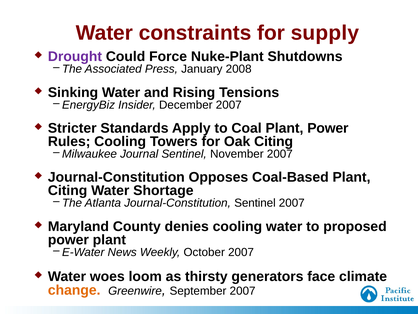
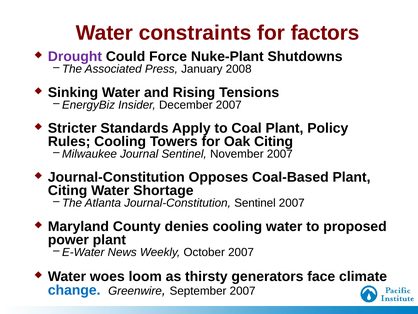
supply: supply -> factors
Plant Power: Power -> Policy
change colour: orange -> blue
